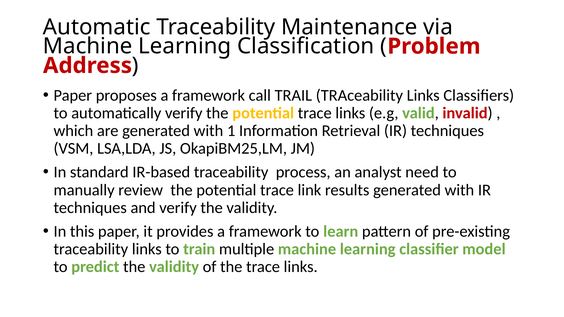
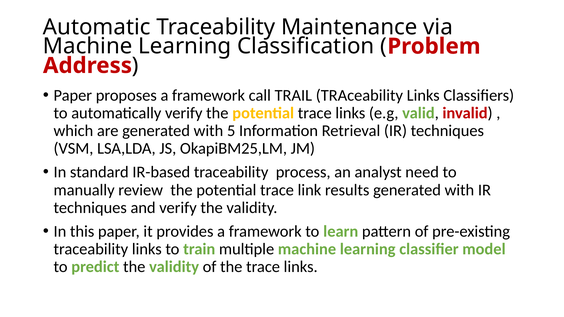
1: 1 -> 5
